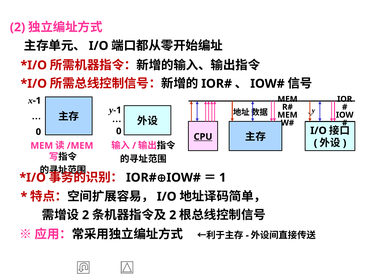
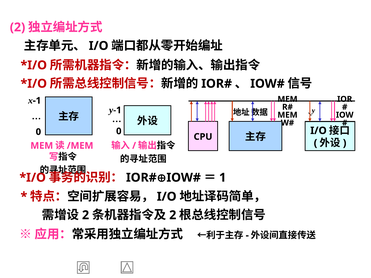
CPU underline: present -> none
